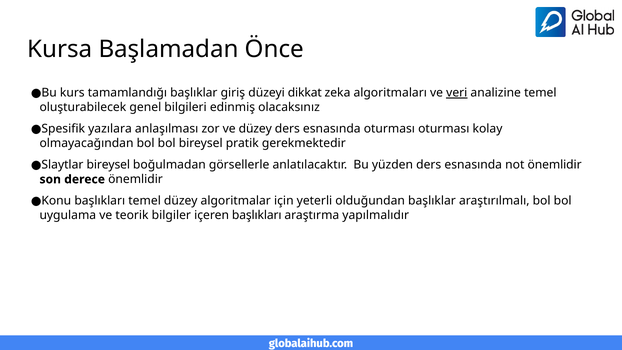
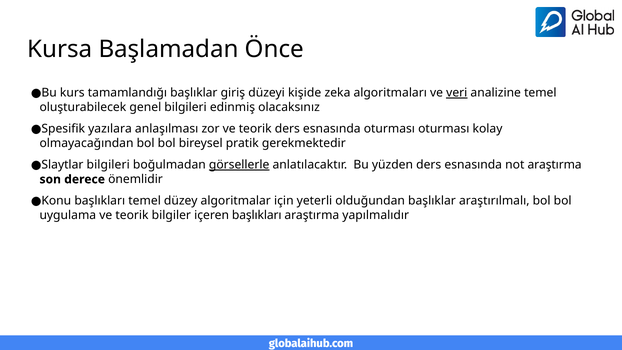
dikkat: dikkat -> kişide
zor ve düzey: düzey -> teorik
Slaytlar bireysel: bireysel -> bilgileri
görsellerle underline: none -> present
not önemlidir: önemlidir -> araştırma
